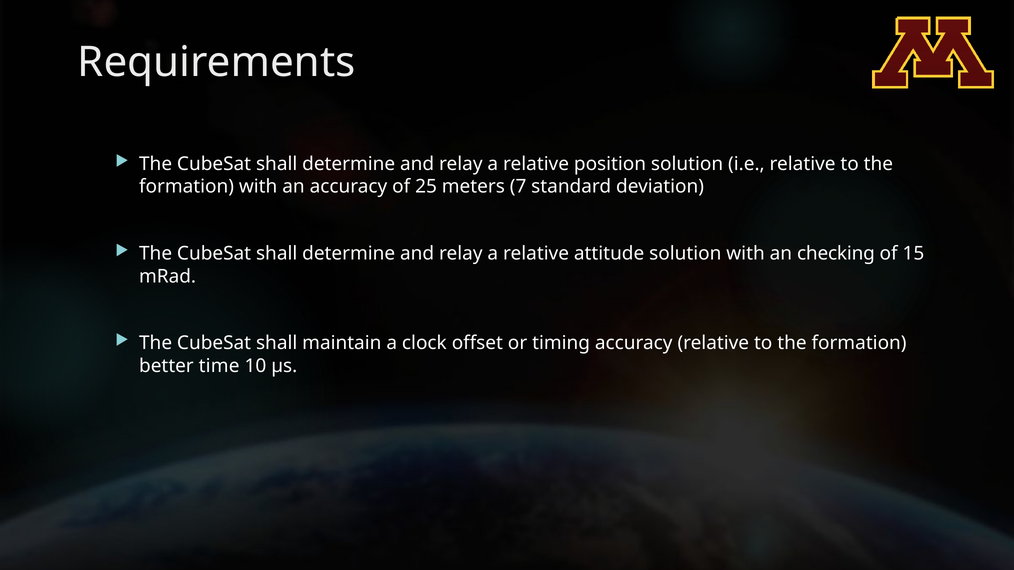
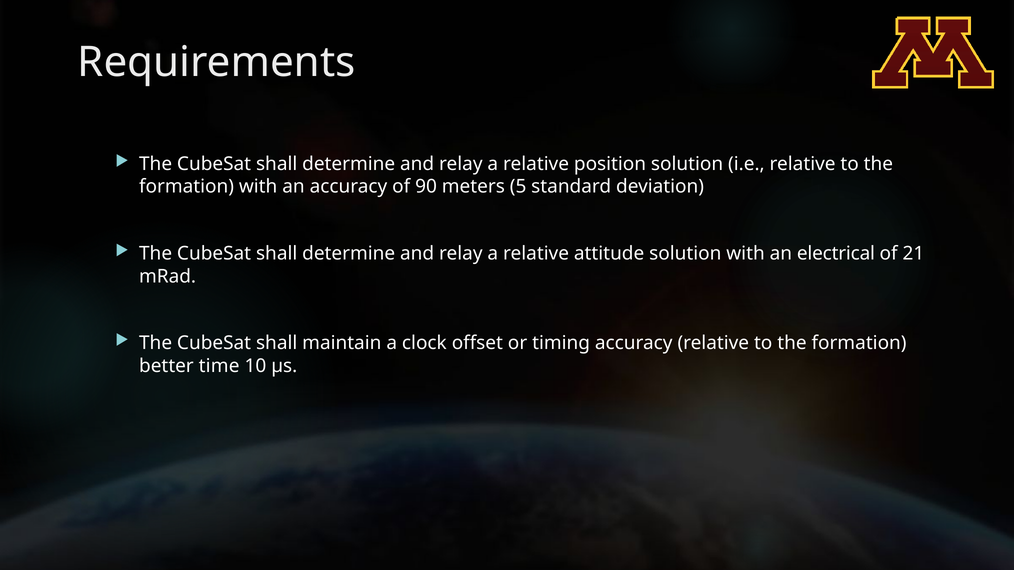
25: 25 -> 90
7: 7 -> 5
checking: checking -> electrical
15: 15 -> 21
